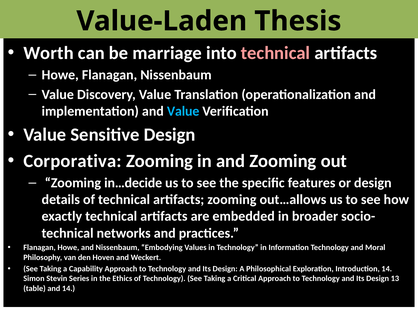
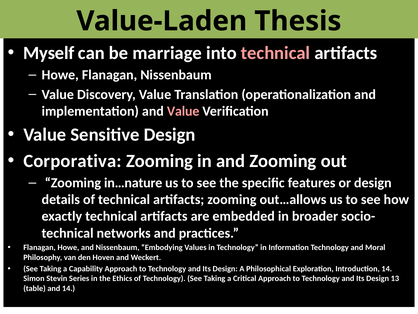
Worth: Worth -> Myself
Value at (183, 111) colour: light blue -> pink
in…decide: in…decide -> in…nature
